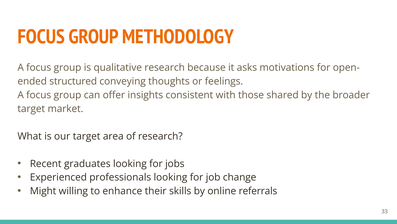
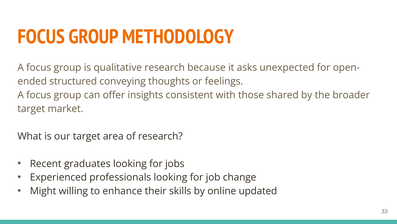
motivations: motivations -> unexpected
referrals: referrals -> updated
